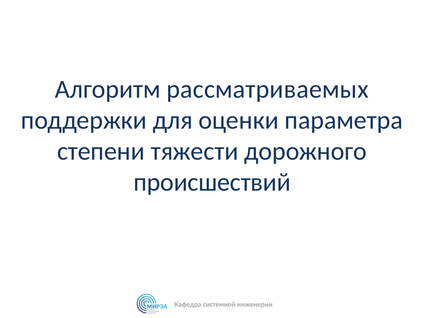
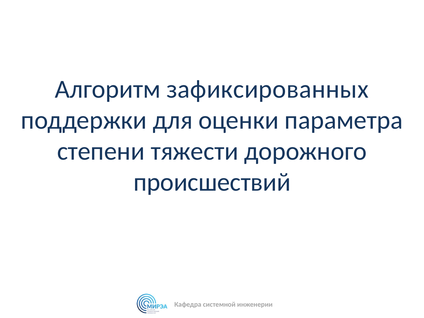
рассматриваемых: рассматриваемых -> зафиксированных
